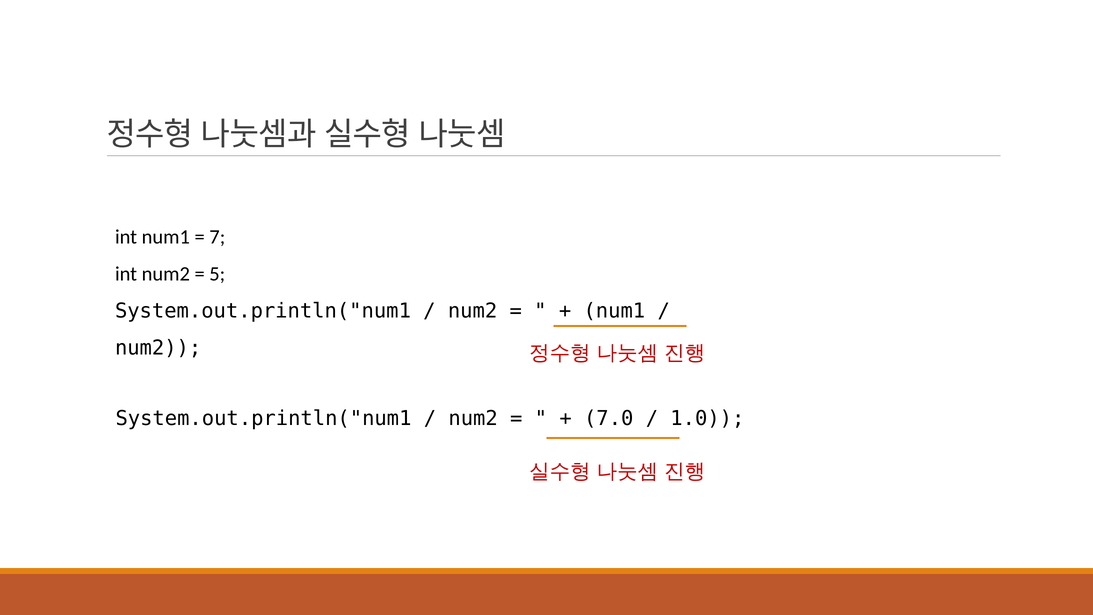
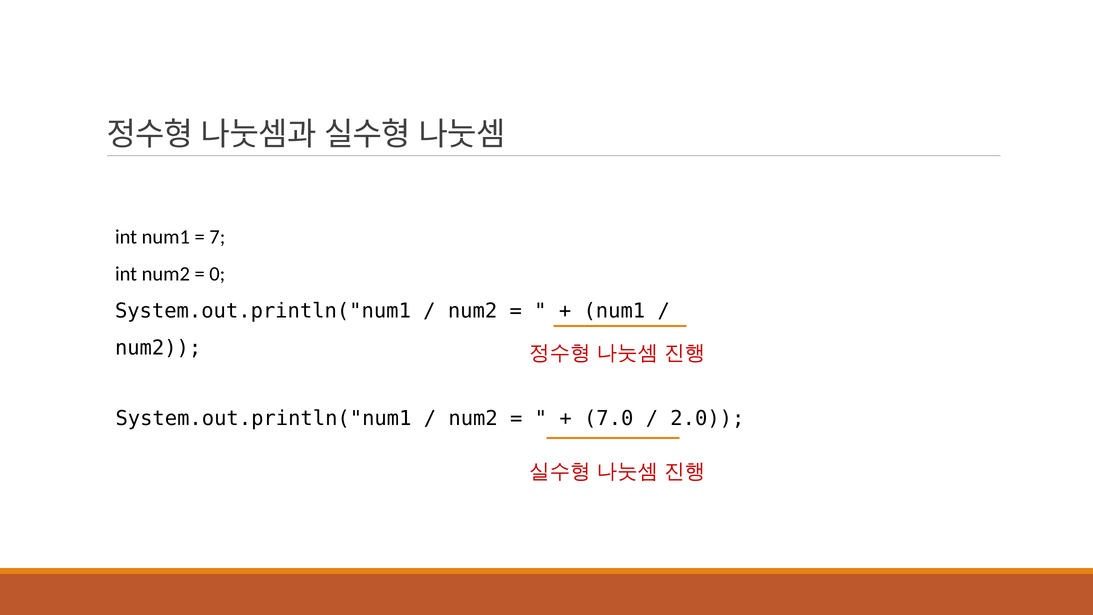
5: 5 -> 0
1.0: 1.0 -> 2.0
